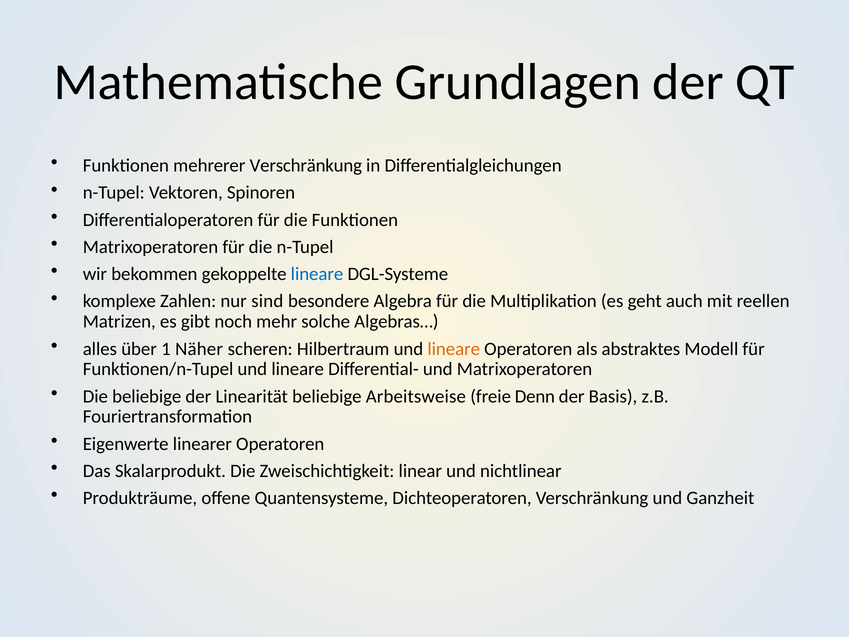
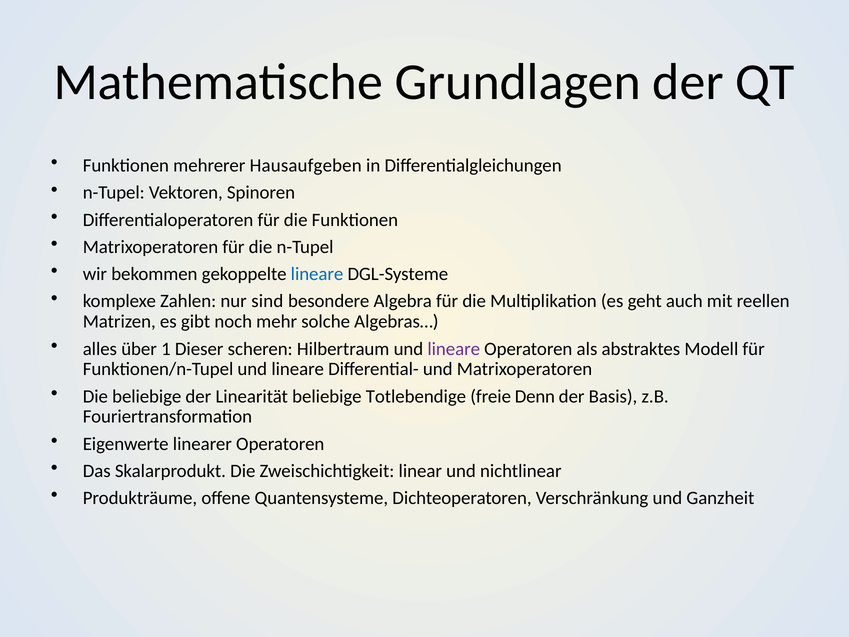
mehrerer Verschränkung: Verschränkung -> Hausaufgeben
Näher: Näher -> Dieser
lineare at (454, 349) colour: orange -> purple
Arbeitsweise: Arbeitsweise -> Totlebendige
